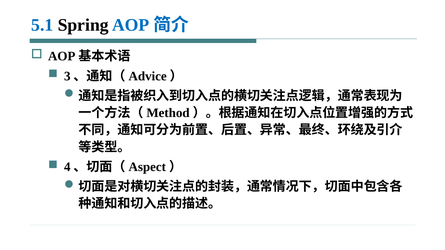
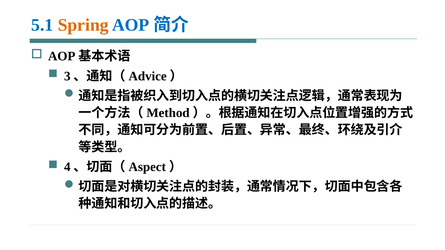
Spring colour: black -> orange
